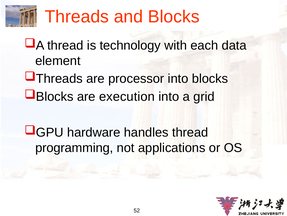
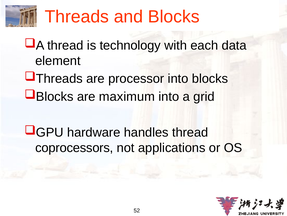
execution: execution -> maximum
programming: programming -> coprocessors
